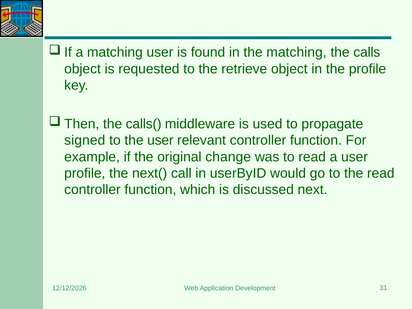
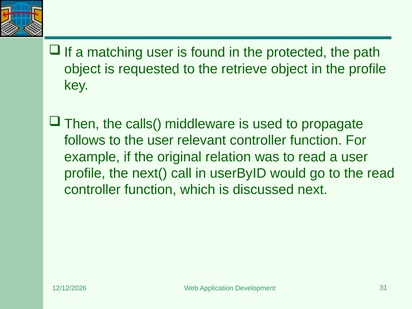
the matching: matching -> protected
calls: calls -> path
signed: signed -> follows
change: change -> relation
